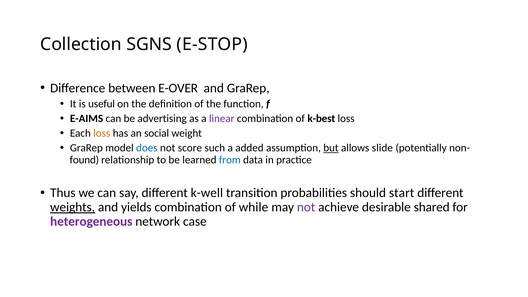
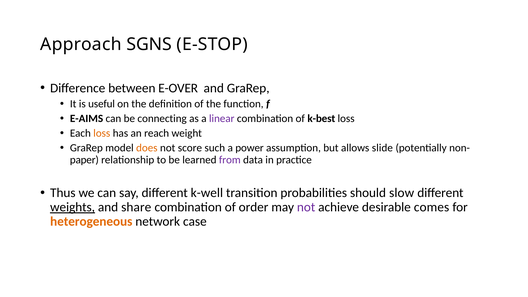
Collection: Collection -> Approach
advertising: advertising -> connecting
social: social -> reach
does colour: blue -> orange
added: added -> power
but underline: present -> none
found: found -> paper
from colour: blue -> purple
start: start -> slow
yields: yields -> share
while: while -> order
shared: shared -> comes
heterogeneous colour: purple -> orange
